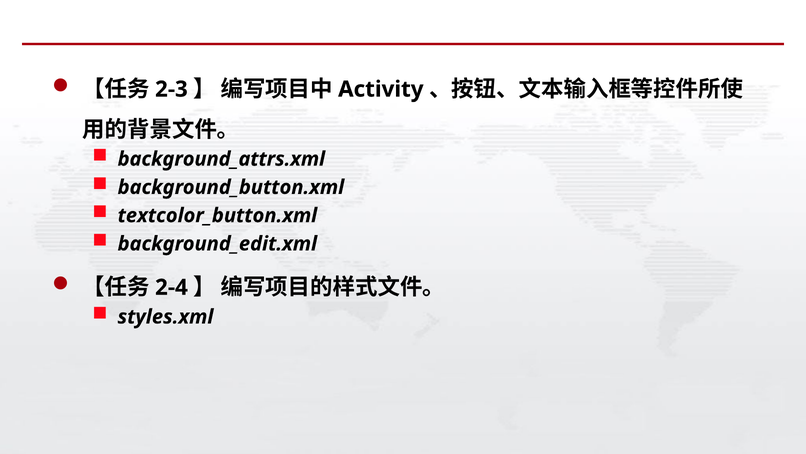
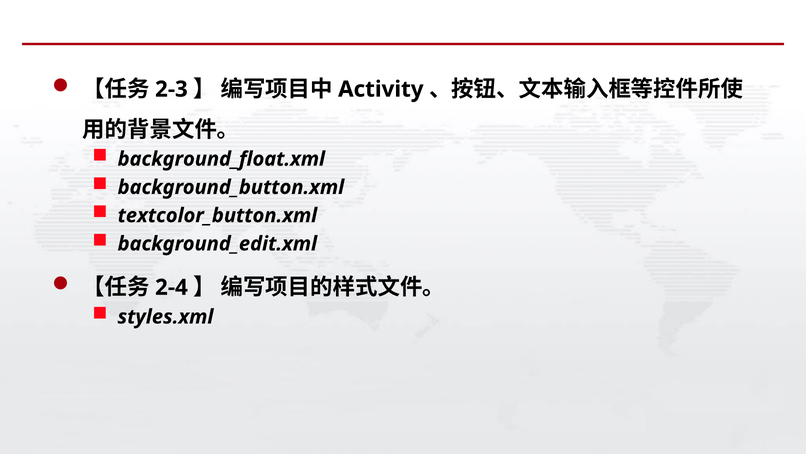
background_attrs.xml: background_attrs.xml -> background_float.xml
